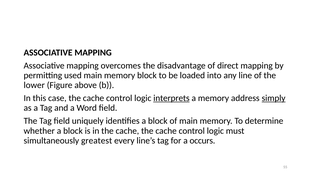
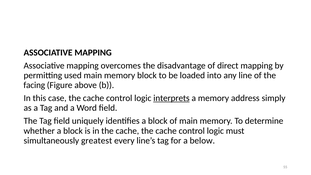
lower: lower -> facing
simply underline: present -> none
occurs: occurs -> below
